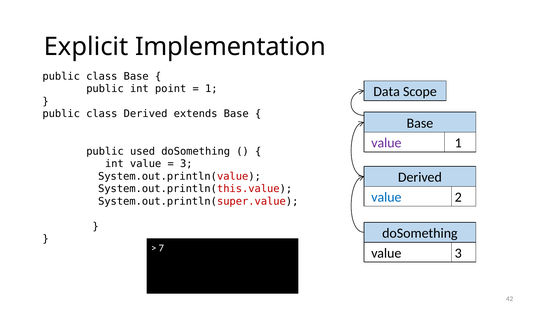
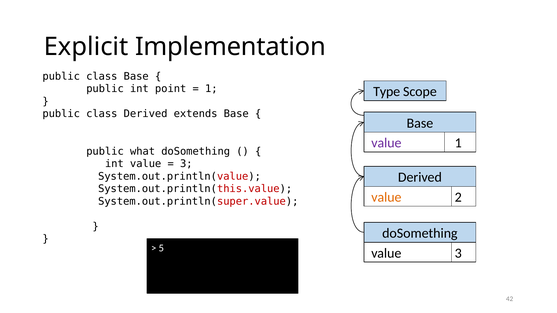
Data: Data -> Type
used: used -> what
value at (386, 198) colour: blue -> orange
7: 7 -> 5
